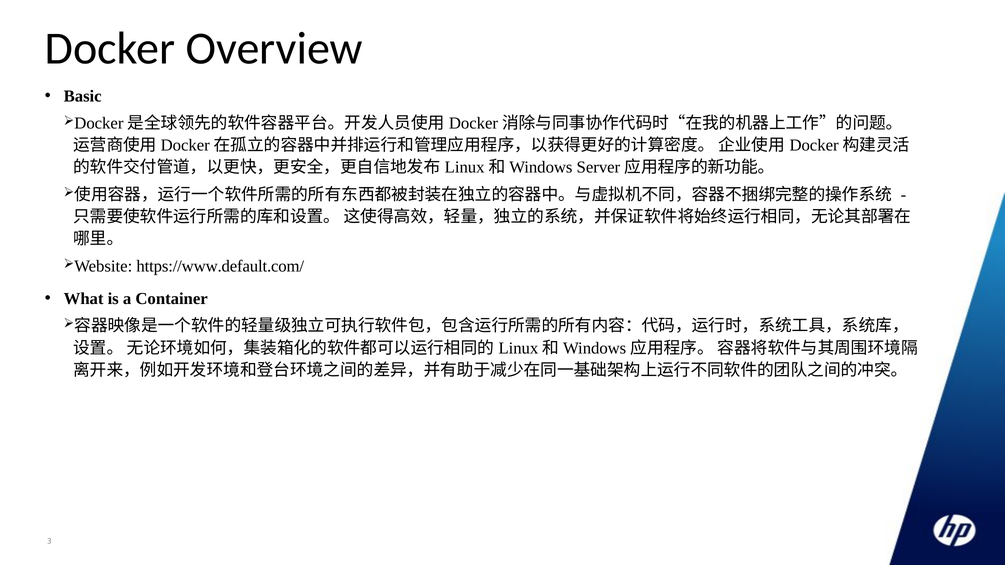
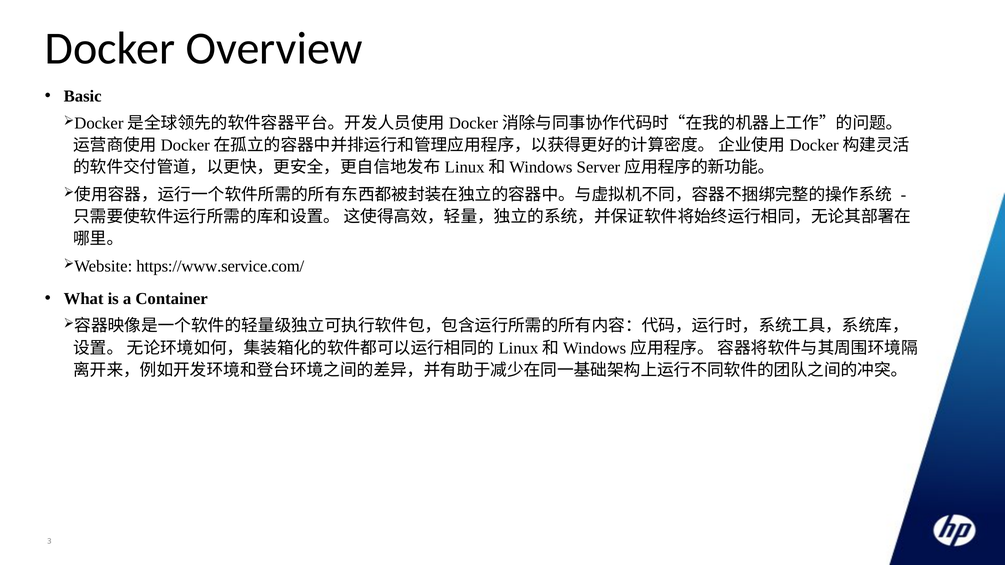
https://www.default.com/: https://www.default.com/ -> https://www.service.com/
